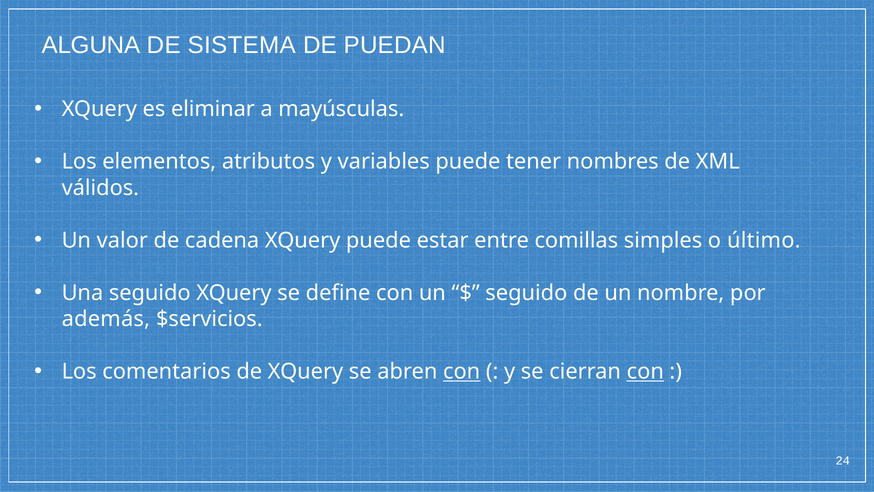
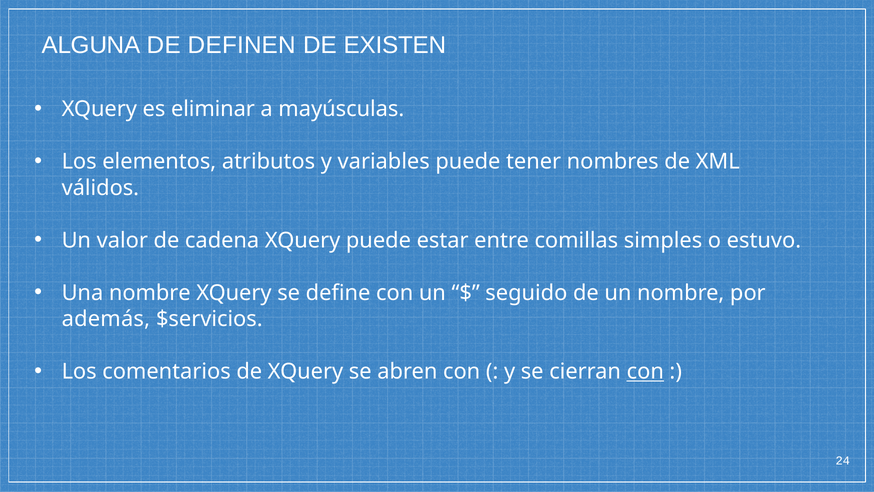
SISTEMA: SISTEMA -> DEFINEN
PUEDAN: PUEDAN -> EXISTEN
último: último -> estuvo
Una seguido: seguido -> nombre
con at (462, 371) underline: present -> none
